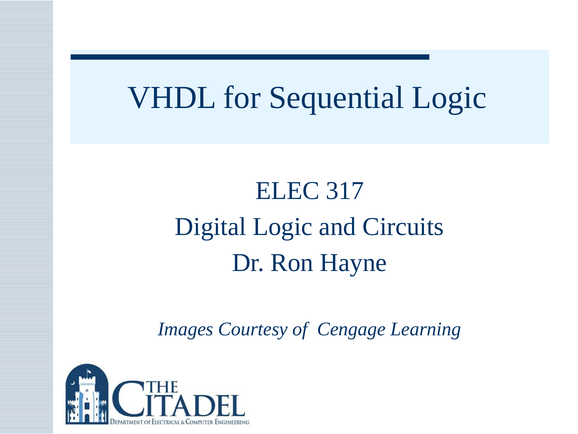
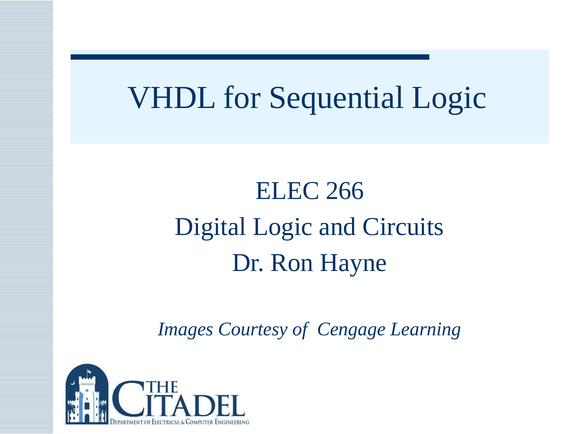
317: 317 -> 266
